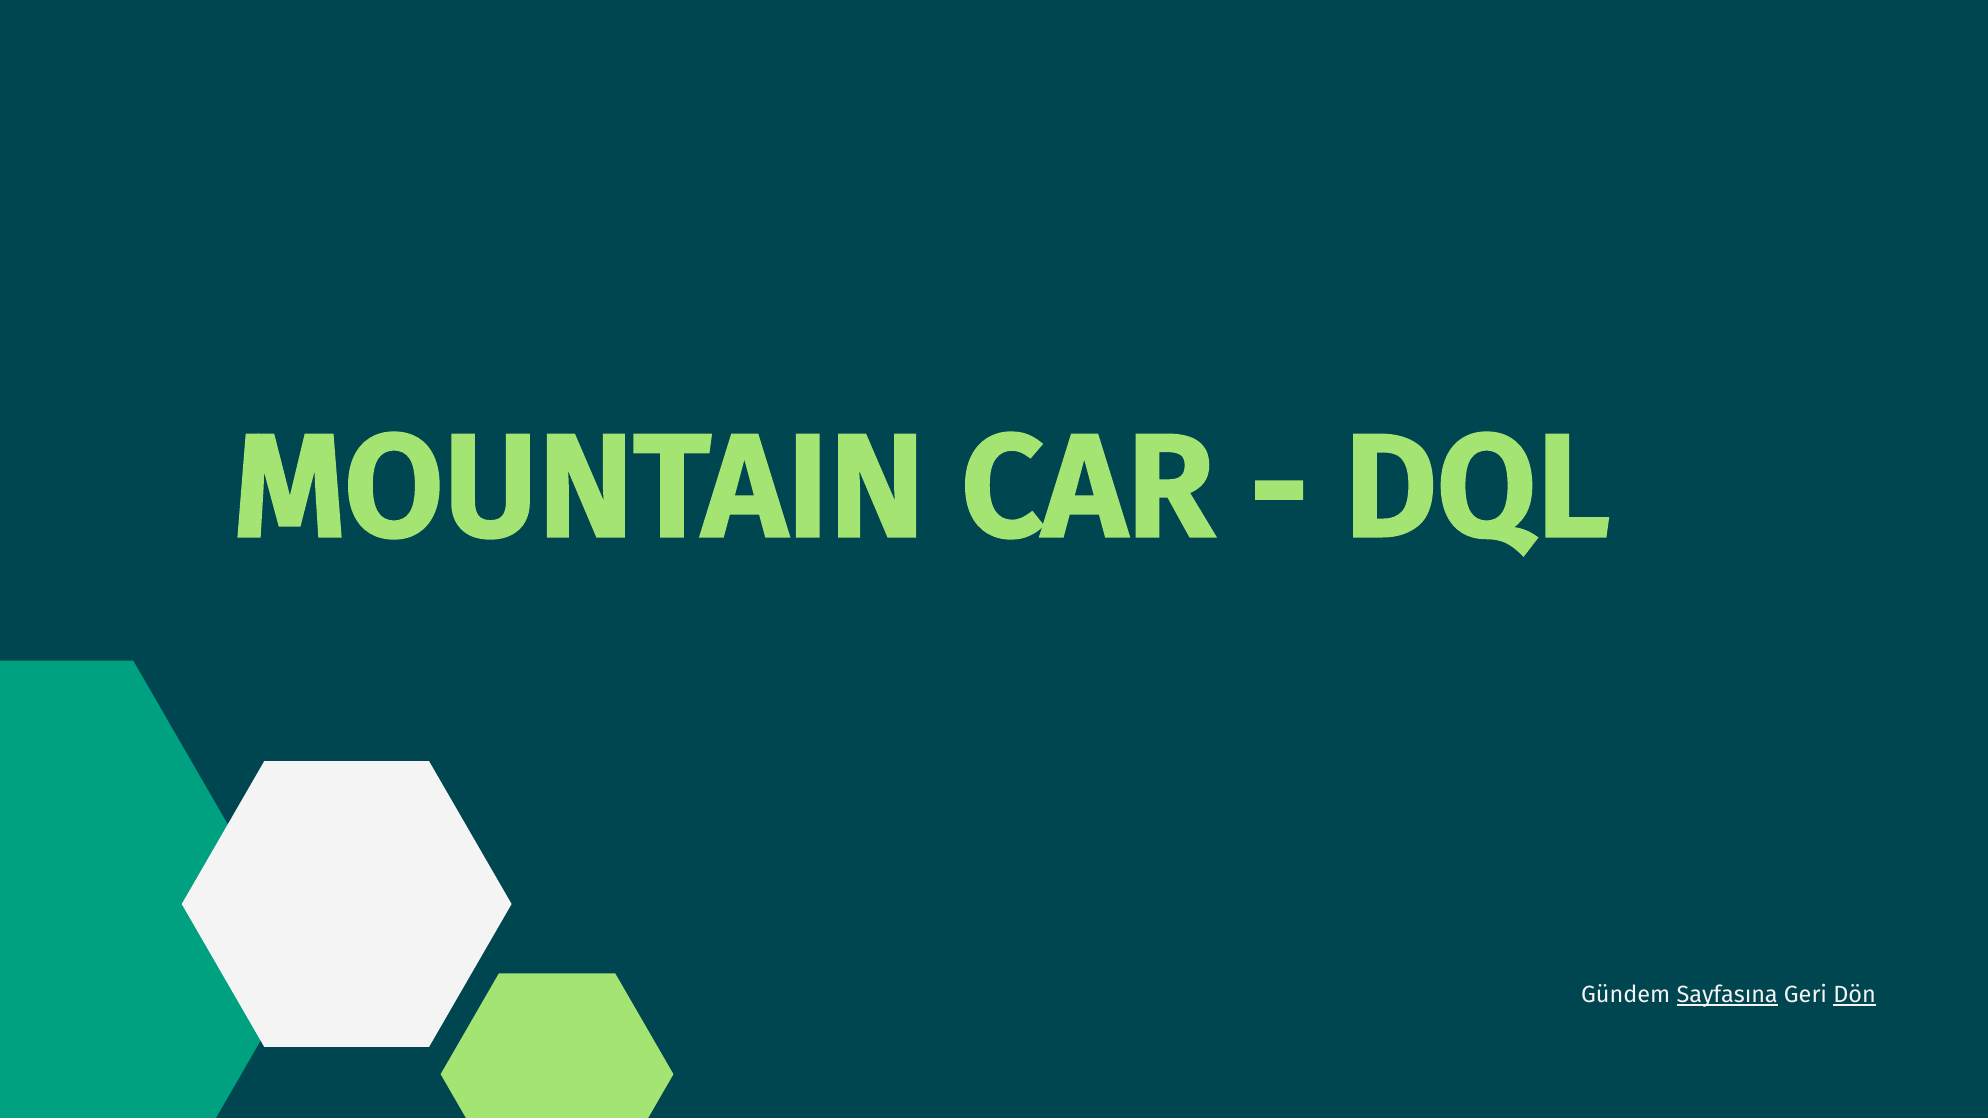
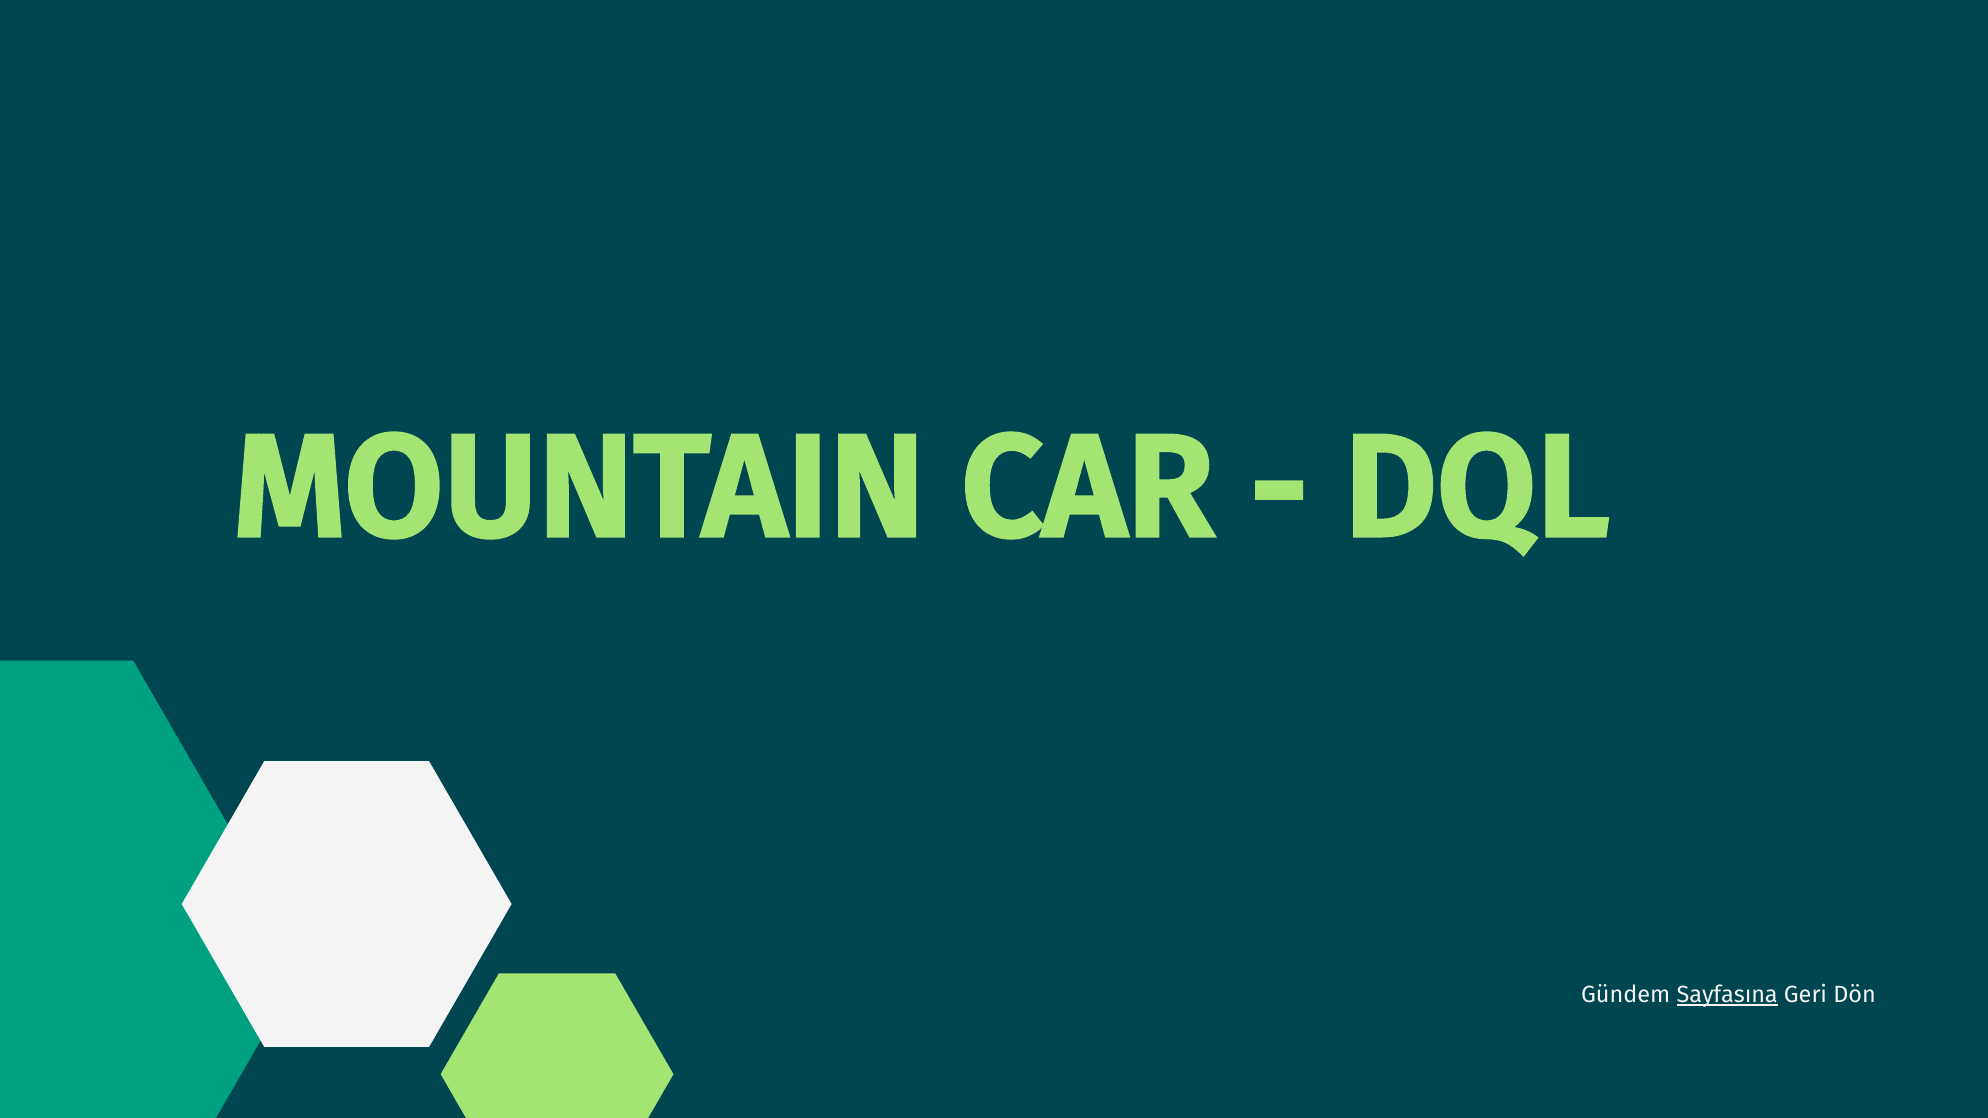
Dön underline: present -> none
